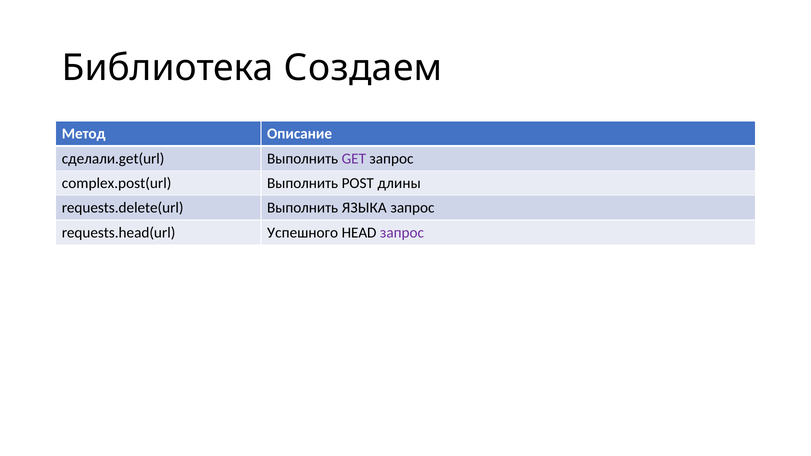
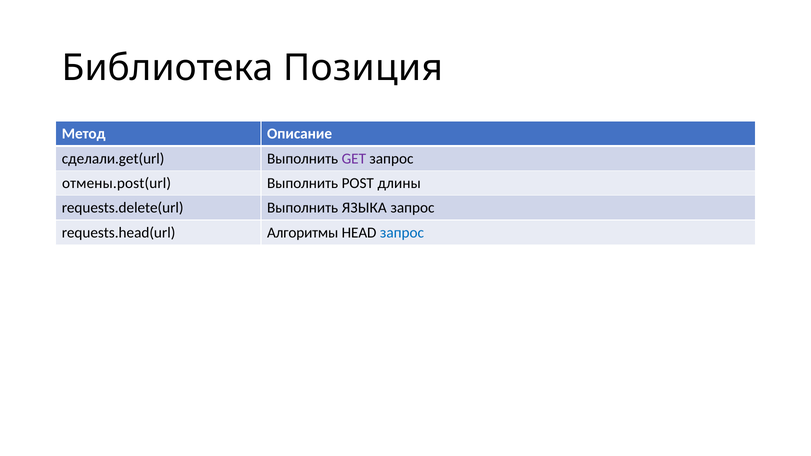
Создаем: Создаем -> Позиция
complex.post(url: complex.post(url -> отмены.post(url
Успешного: Успешного -> Алгоритмы
запрос at (402, 233) colour: purple -> blue
